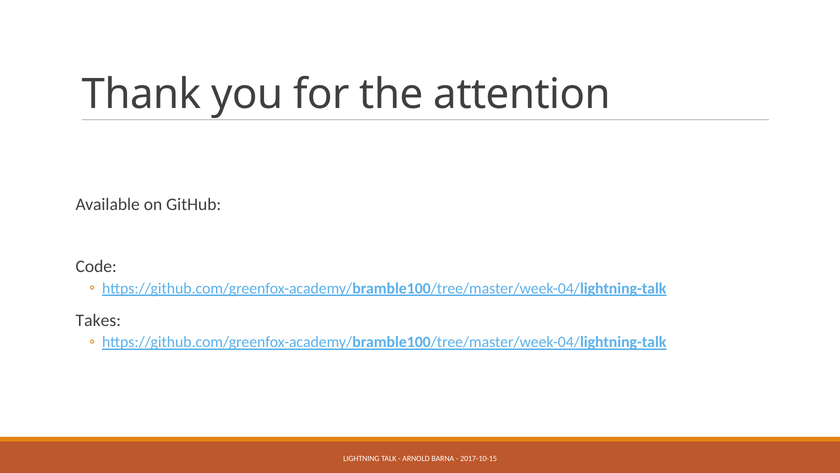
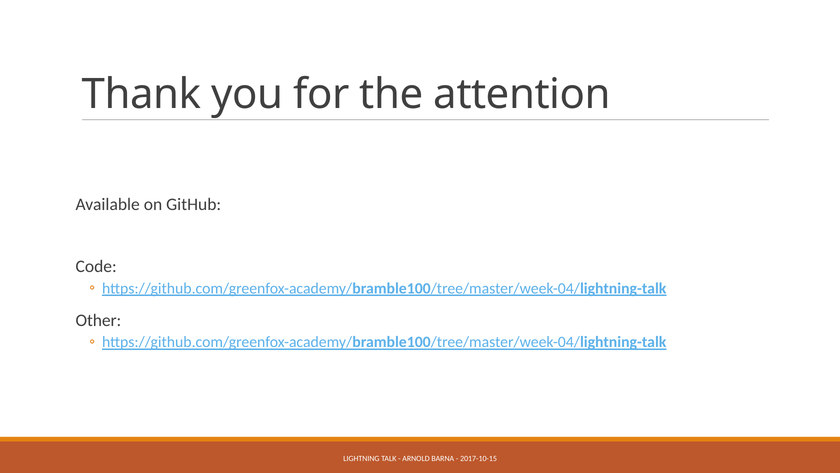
Takes: Takes -> Other
